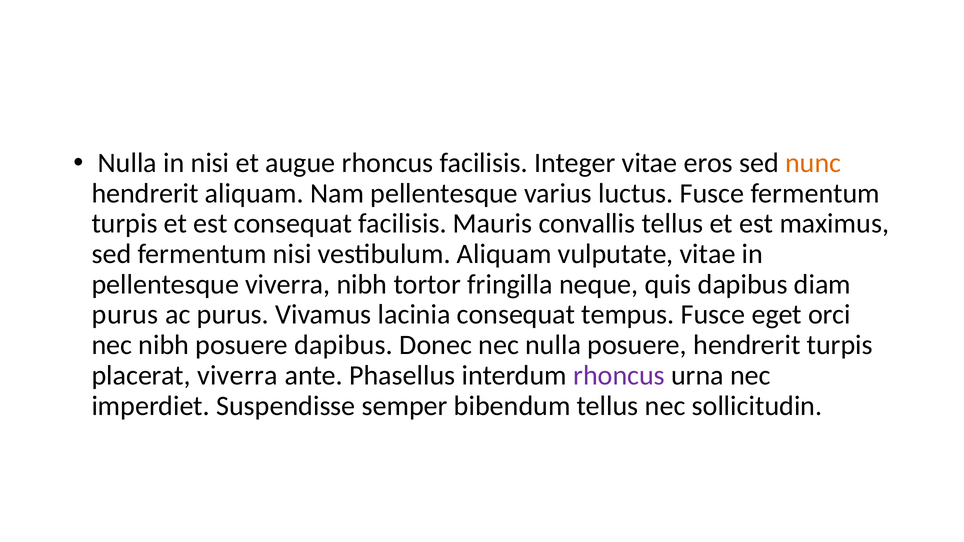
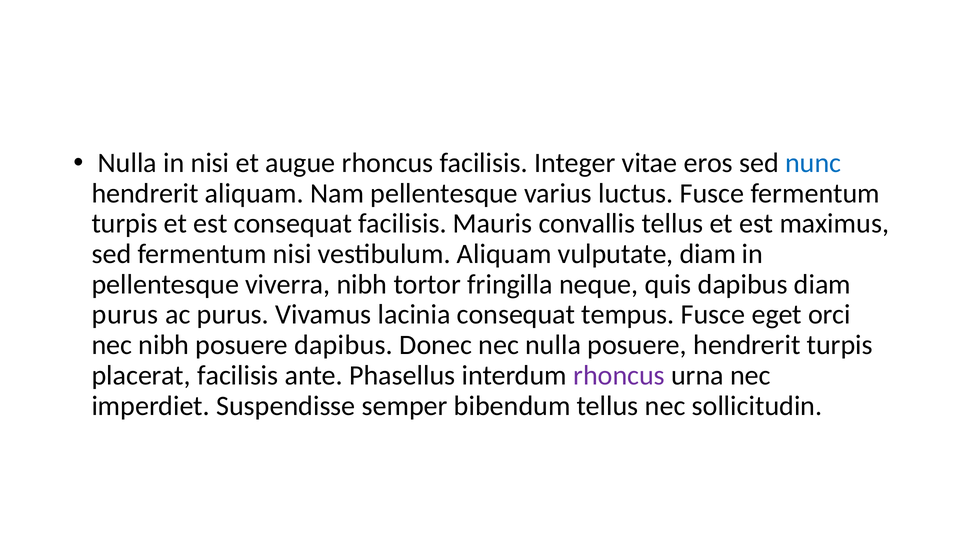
nunc colour: orange -> blue
vulputate vitae: vitae -> diam
placerat viverra: viverra -> facilisis
